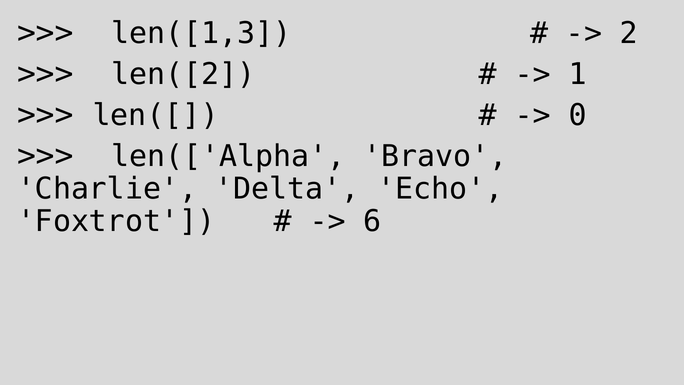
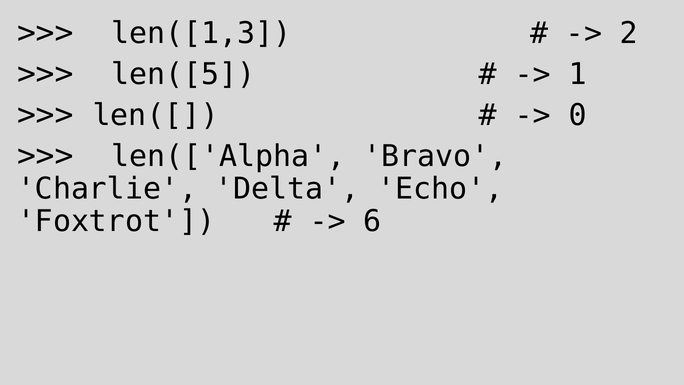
len([2: len([2 -> len([5
